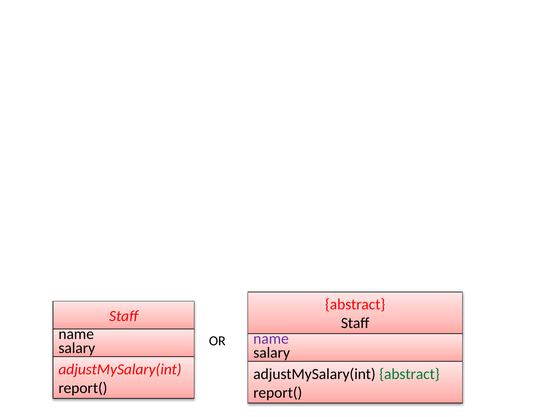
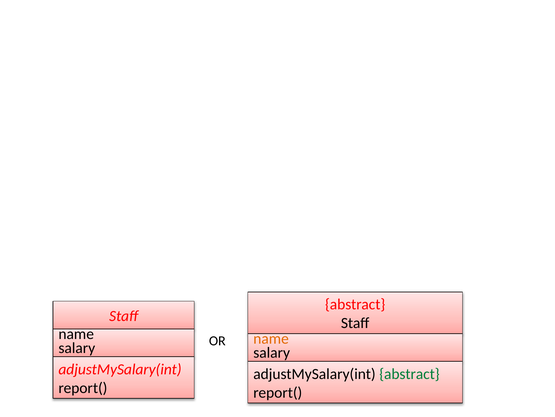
name at (271, 338) colour: purple -> orange
